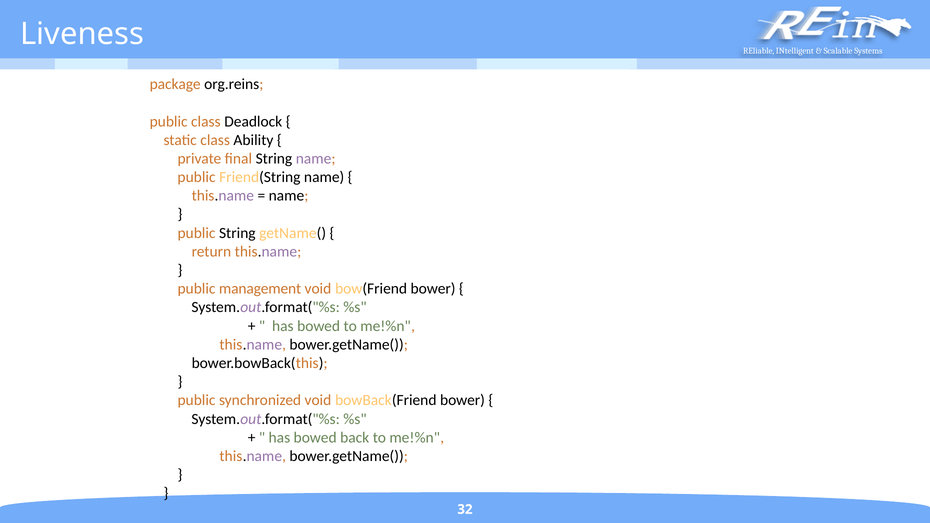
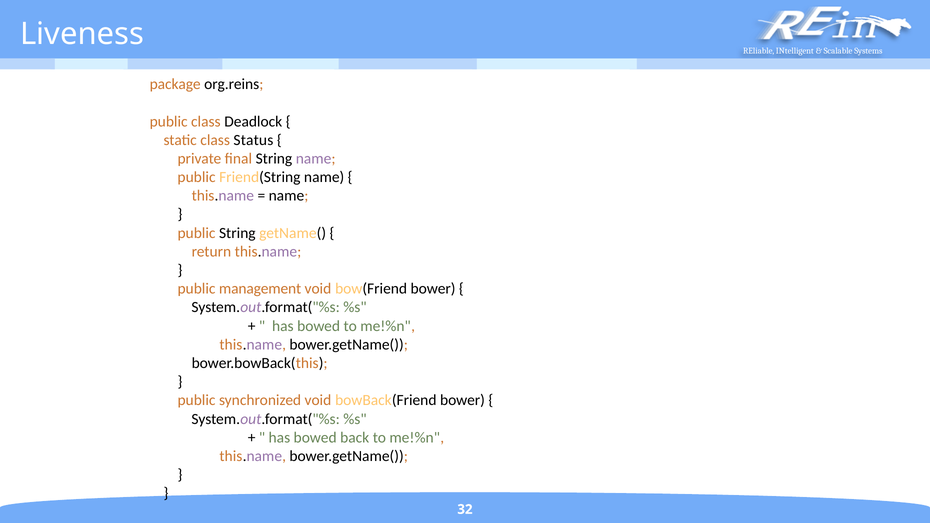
Ability: Ability -> Status
